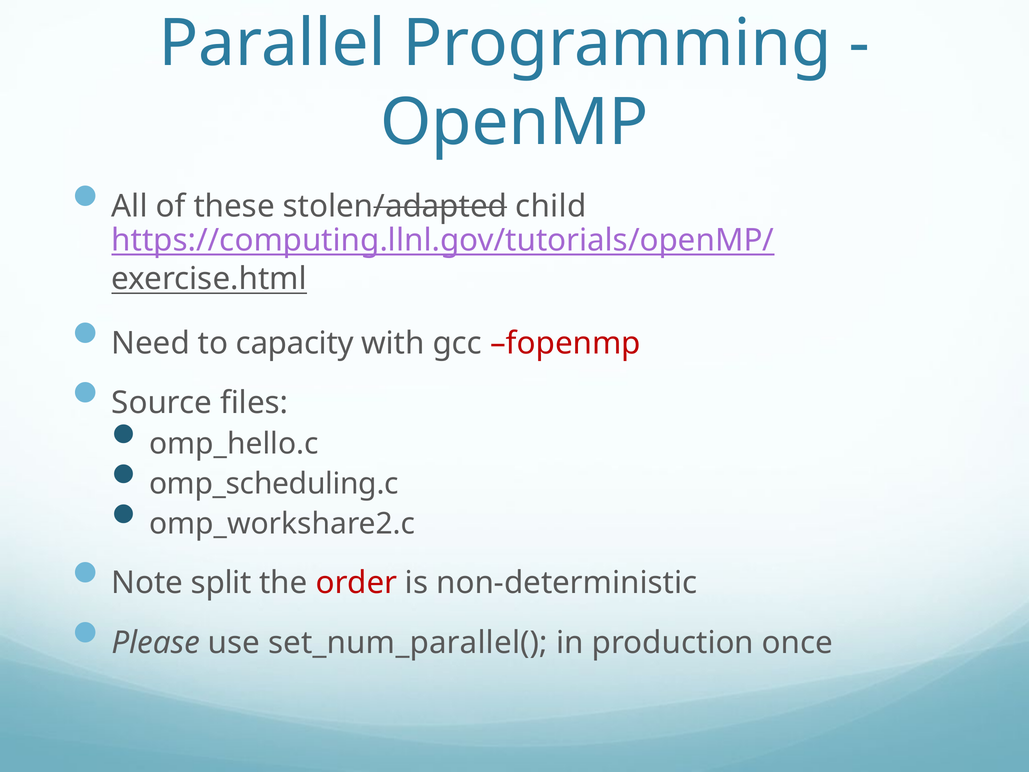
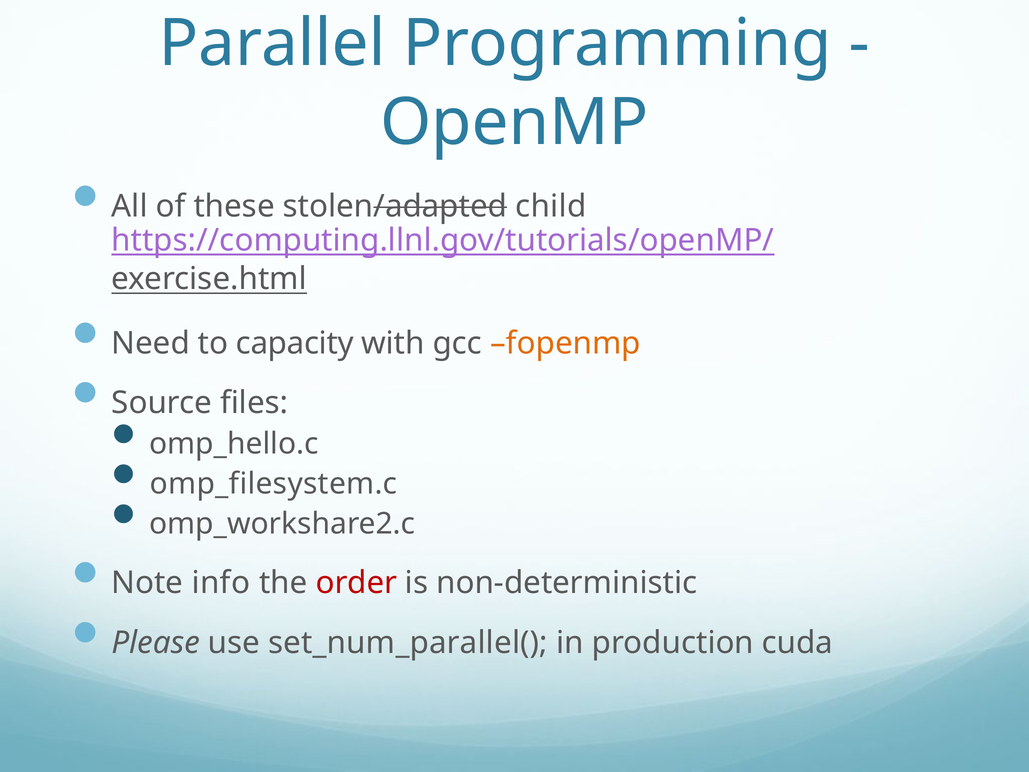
fopenmp colour: red -> orange
omp_scheduling.c: omp_scheduling.c -> omp_filesystem.c
split: split -> info
once: once -> cuda
